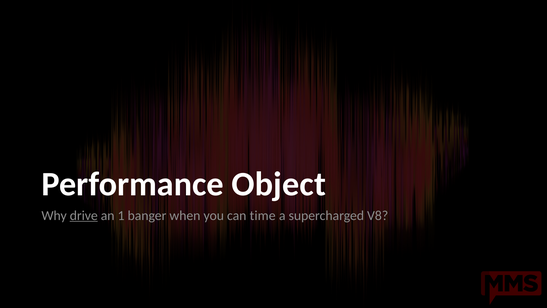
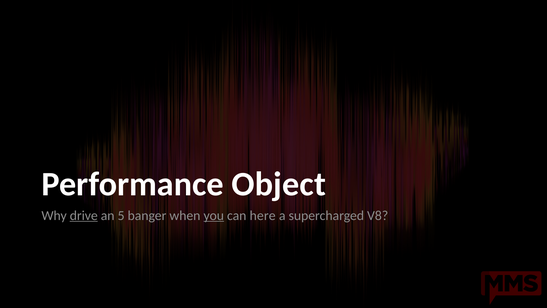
1: 1 -> 5
you underline: none -> present
time: time -> here
